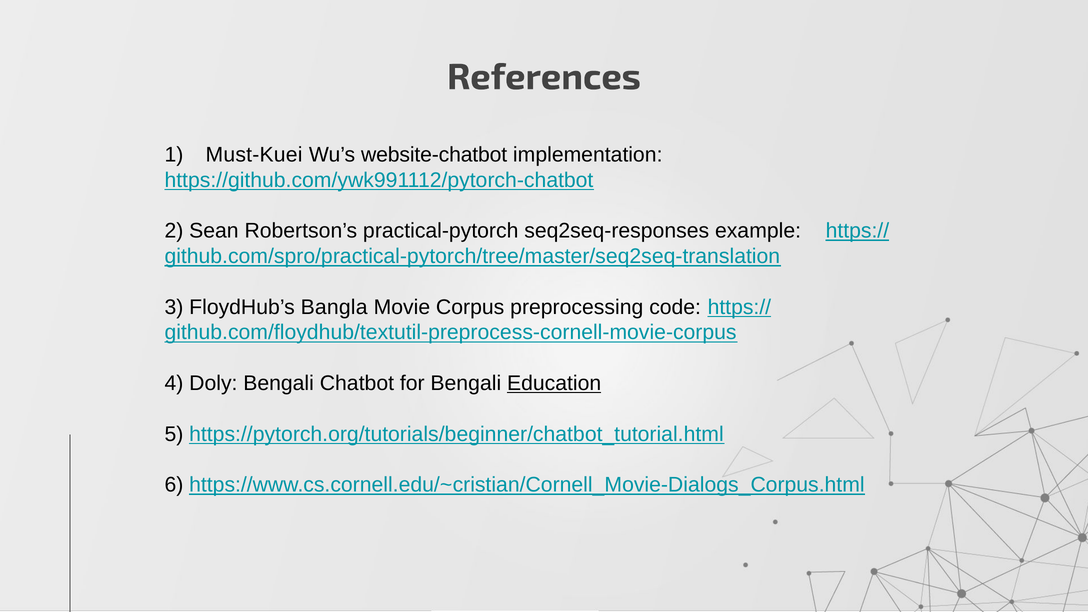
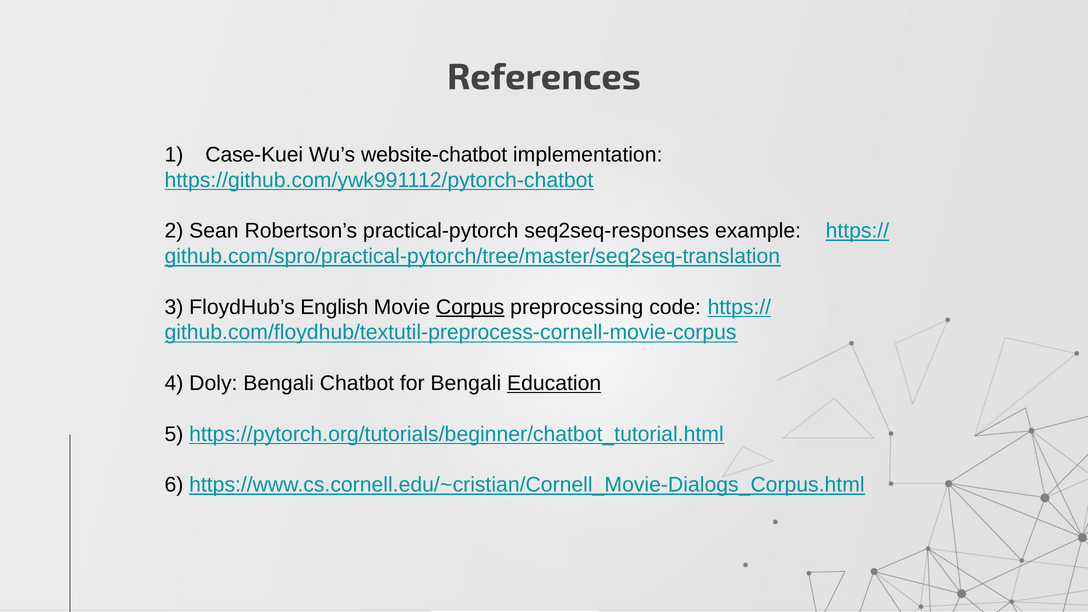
Must-Kuei: Must-Kuei -> Case-Kuei
Bangla: Bangla -> English
Corpus underline: none -> present
